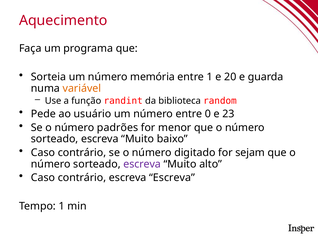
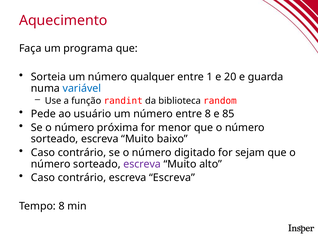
memória: memória -> qualquer
variável colour: orange -> blue
entre 0: 0 -> 8
23: 23 -> 85
padrões: padrões -> próxima
Tempo 1: 1 -> 8
